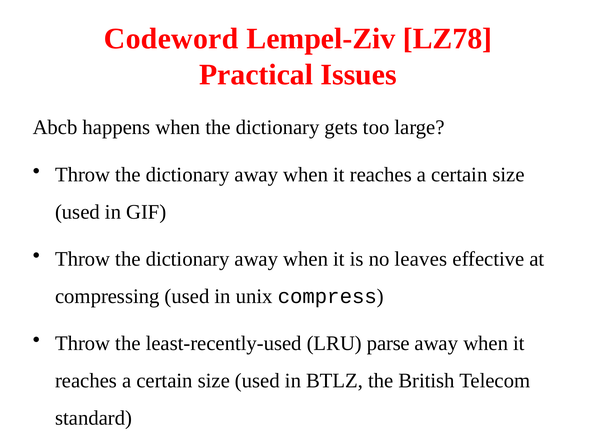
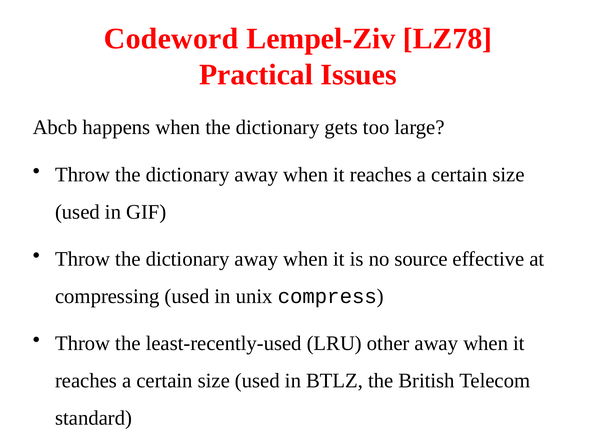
leaves: leaves -> source
parse: parse -> other
